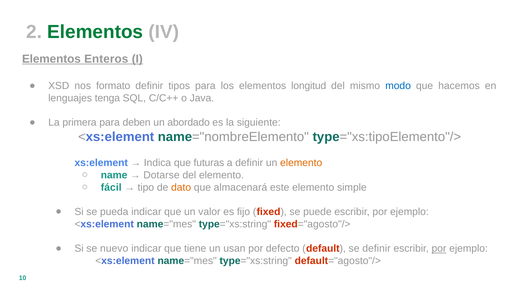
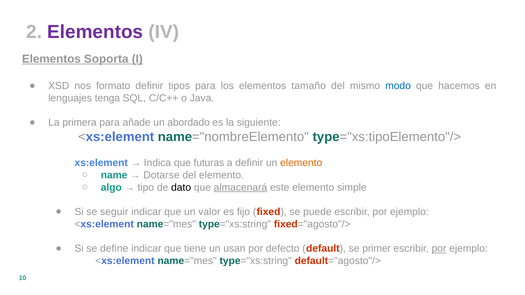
Elementos at (95, 32) colour: green -> purple
Enteros: Enteros -> Soporta
longitud: longitud -> tamaño
deben: deben -> añade
fácil: fácil -> algo
dato colour: orange -> black
almacenará underline: none -> present
pueda: pueda -> seguir
nuevo: nuevo -> define
se definir: definir -> primer
